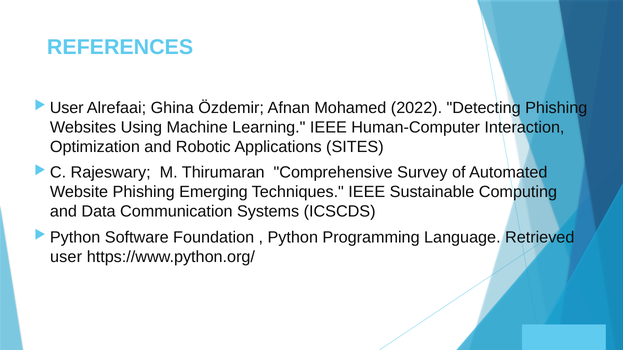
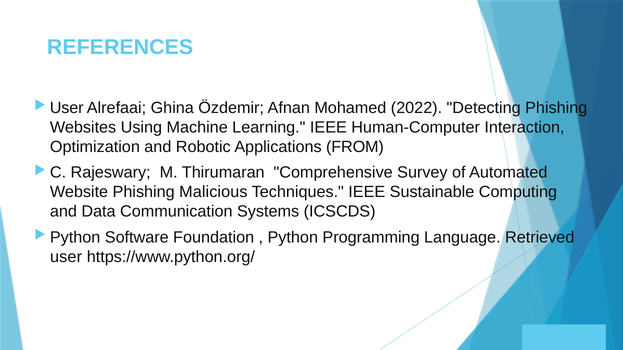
SITES: SITES -> FROM
Emerging: Emerging -> Malicious
